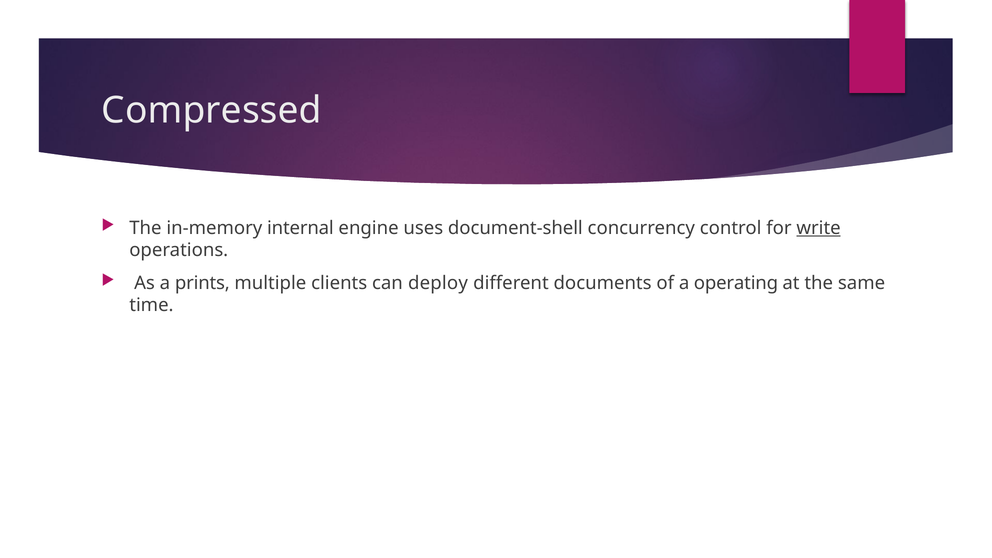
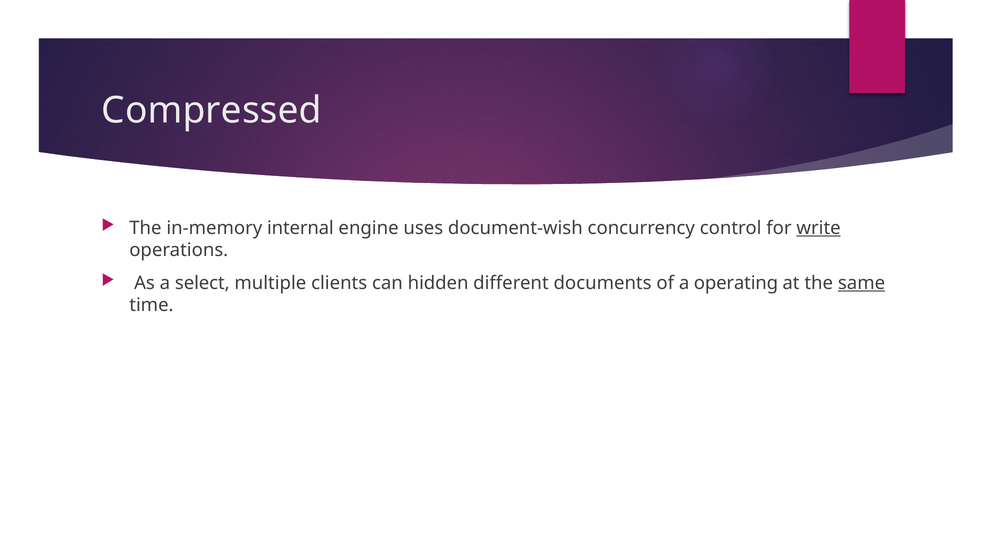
document-shell: document-shell -> document-wish
prints: prints -> select
deploy: deploy -> hidden
same underline: none -> present
